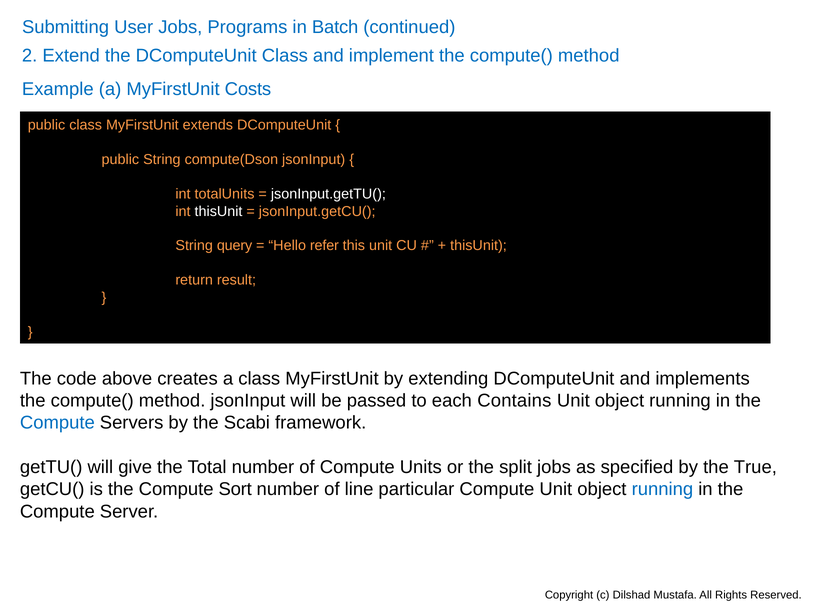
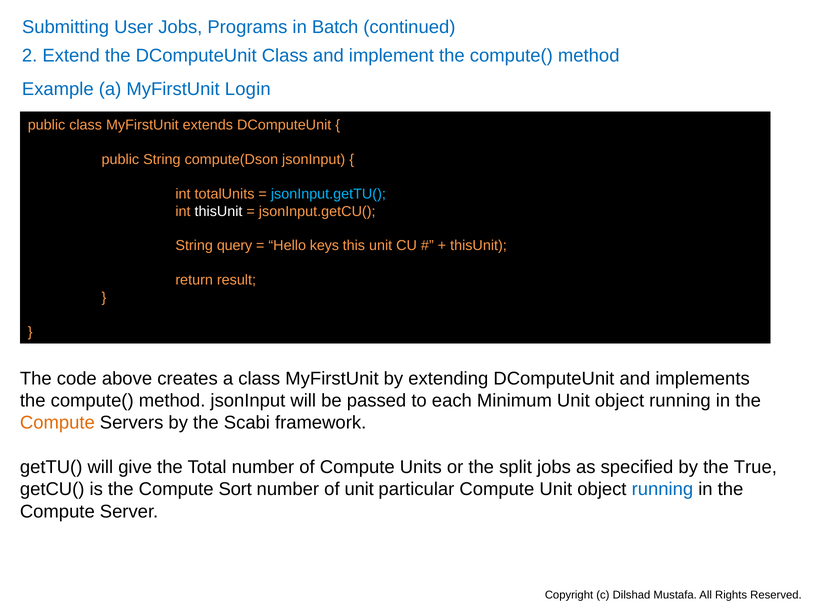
Costs: Costs -> Login
jsonInput.getTU( colour: white -> light blue
refer: refer -> keys
Contains: Contains -> Minimum
Compute at (57, 423) colour: blue -> orange
of line: line -> unit
